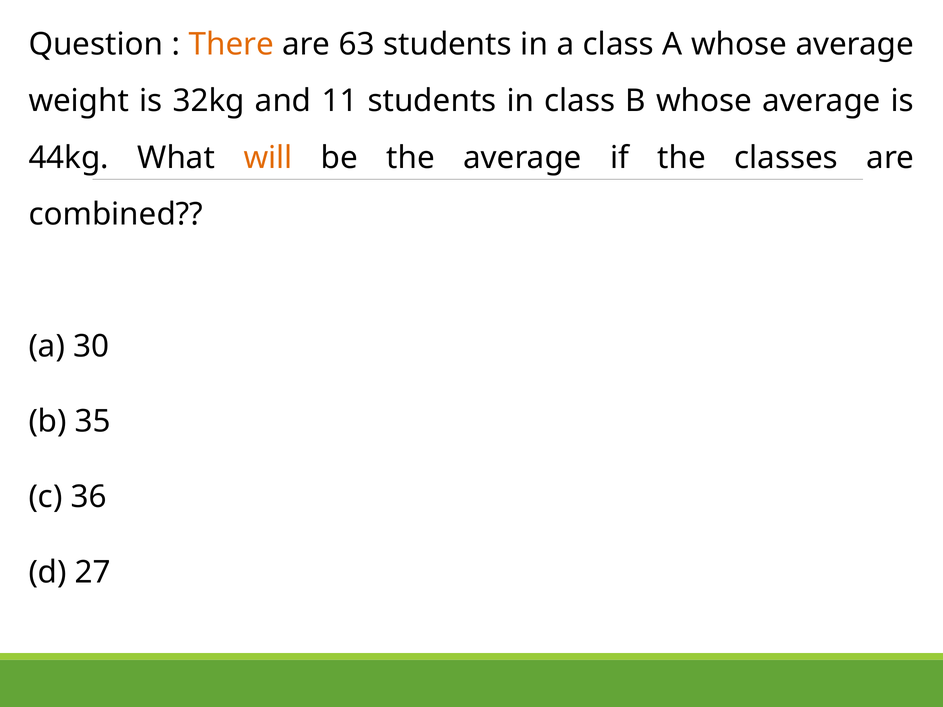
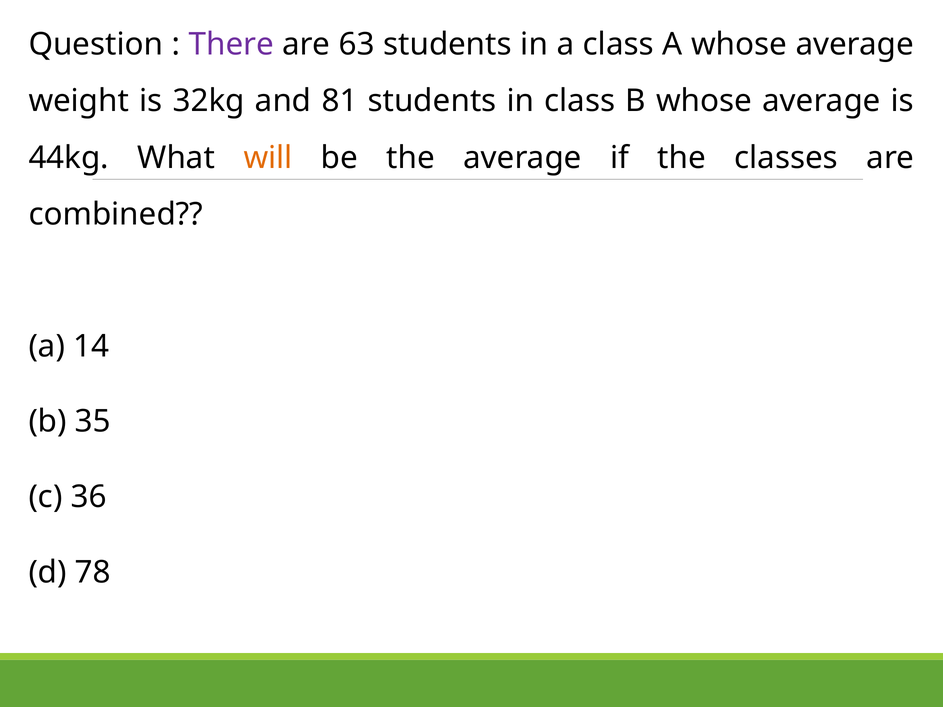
There colour: orange -> purple
11: 11 -> 81
30: 30 -> 14
27: 27 -> 78
